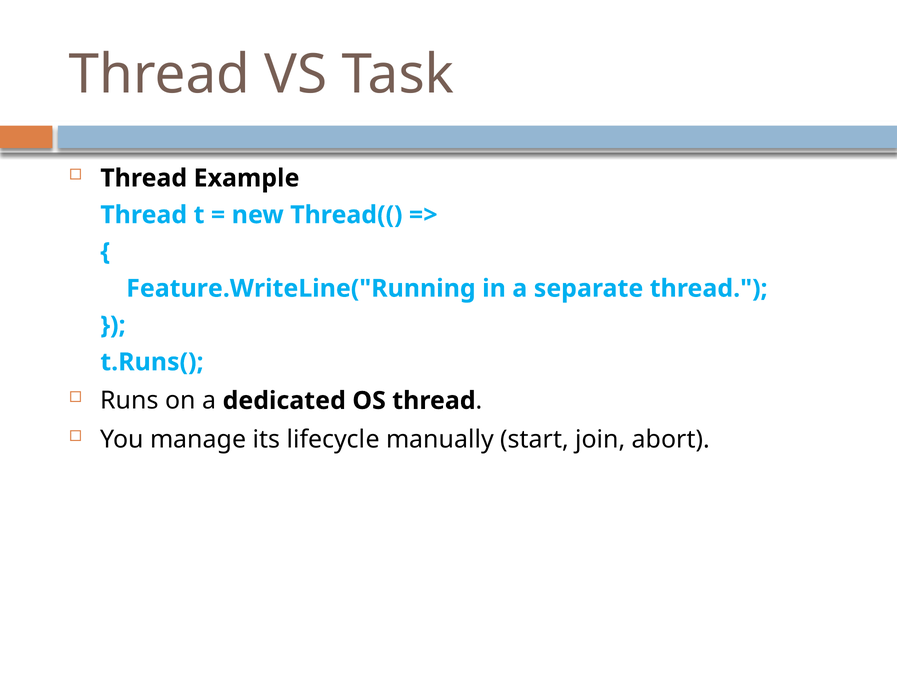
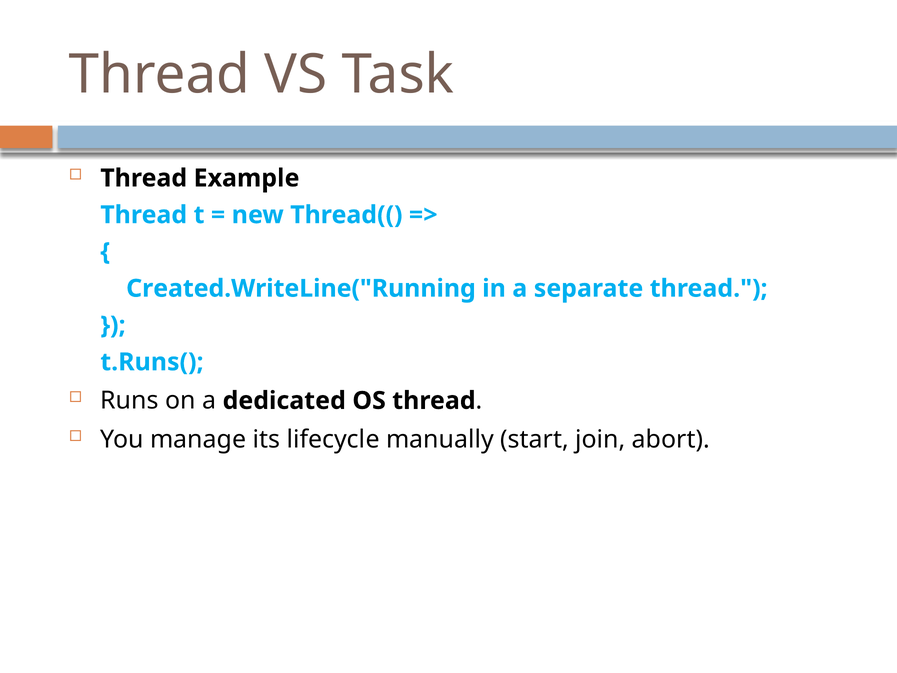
Feature.WriteLine("Running: Feature.WriteLine("Running -> Created.WriteLine("Running
